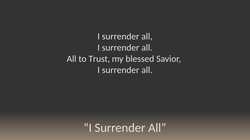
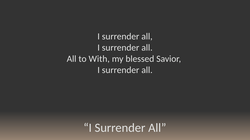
Trust: Trust -> With
